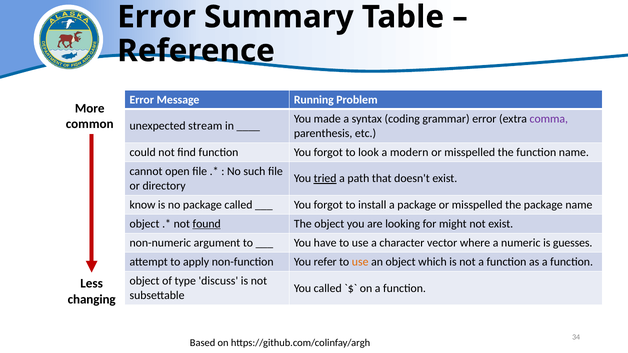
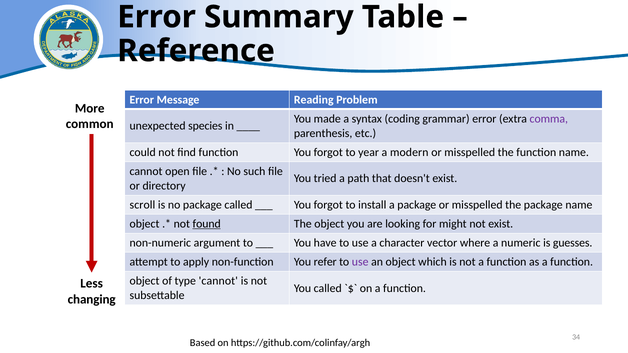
Running: Running -> Reading
stream: stream -> species
look: look -> year
tried underline: present -> none
know: know -> scroll
use at (360, 262) colour: orange -> purple
type discuss: discuss -> cannot
